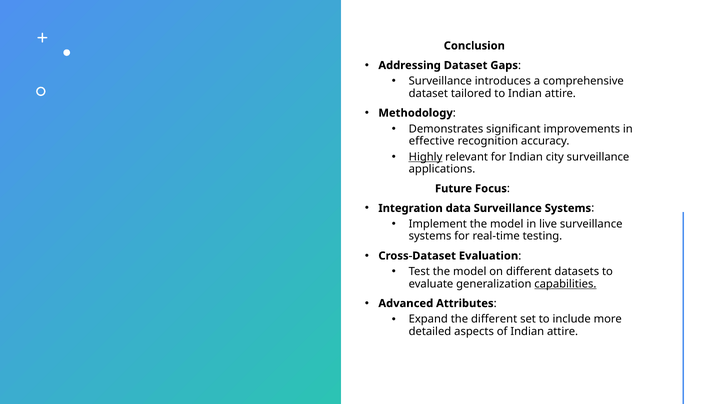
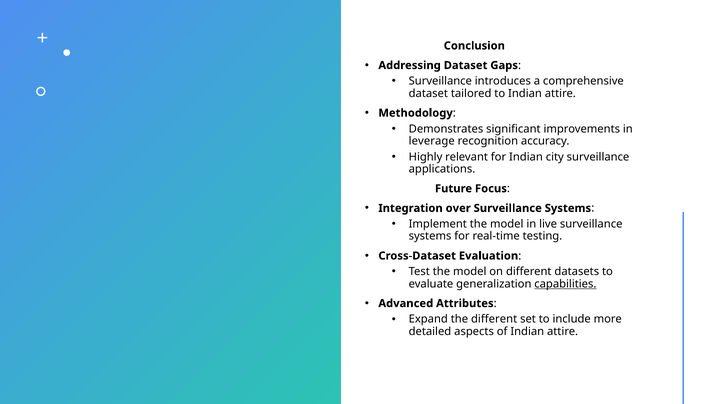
effective: effective -> leverage
Highly underline: present -> none
data: data -> over
